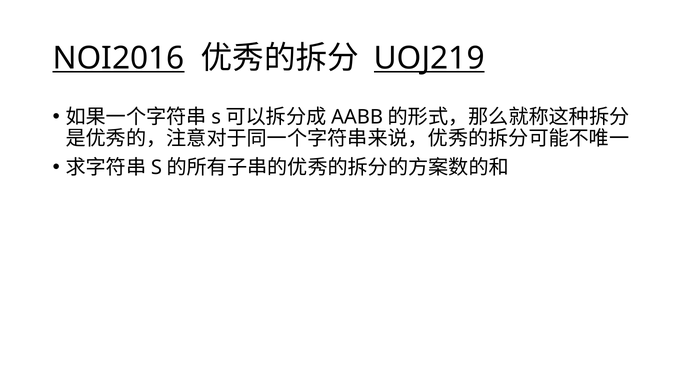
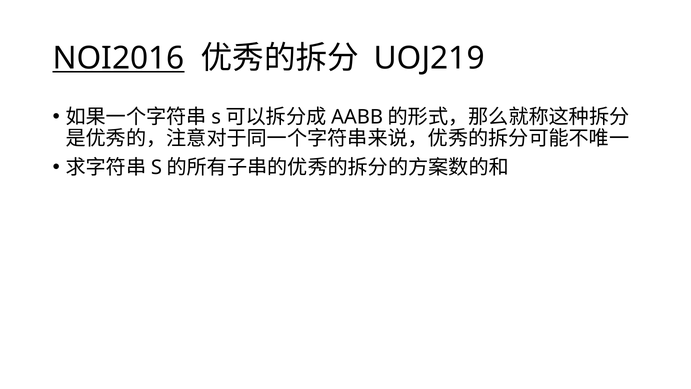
UOJ219 underline: present -> none
